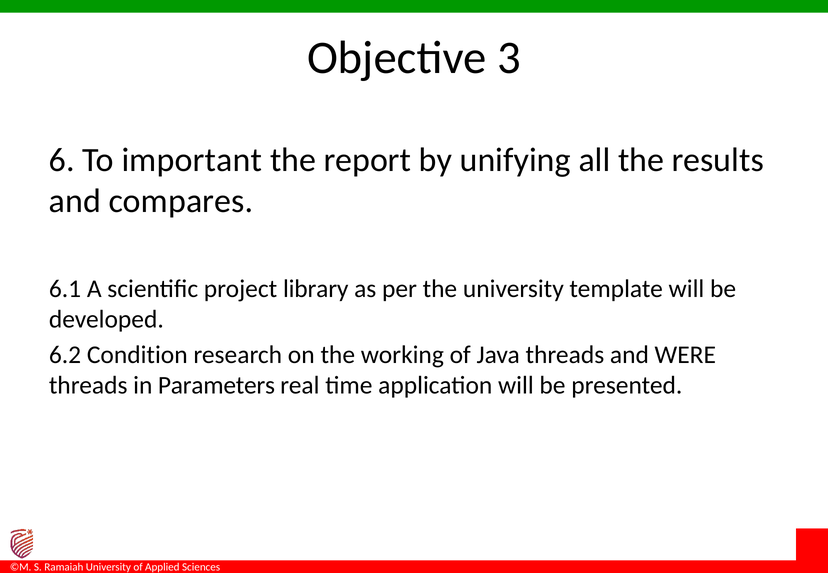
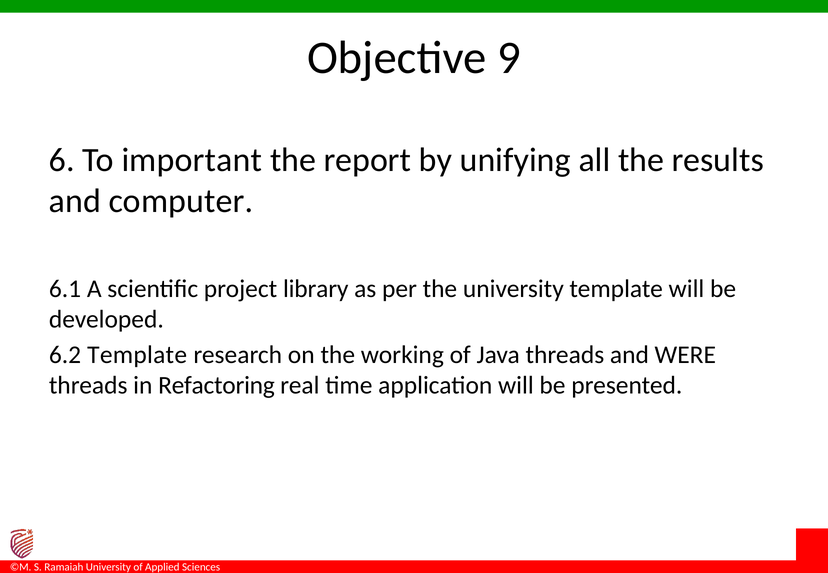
3: 3 -> 9
compares: compares -> computer
6.2 Condition: Condition -> Template
Parameters: Parameters -> Refactoring
